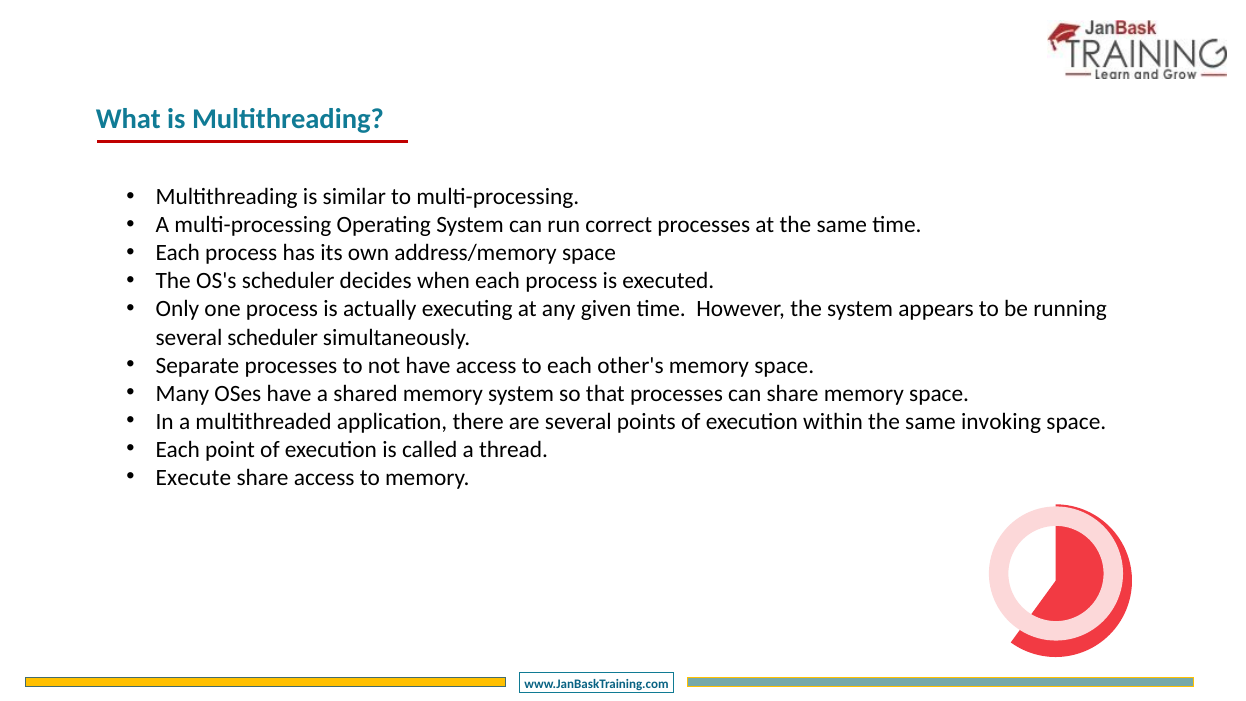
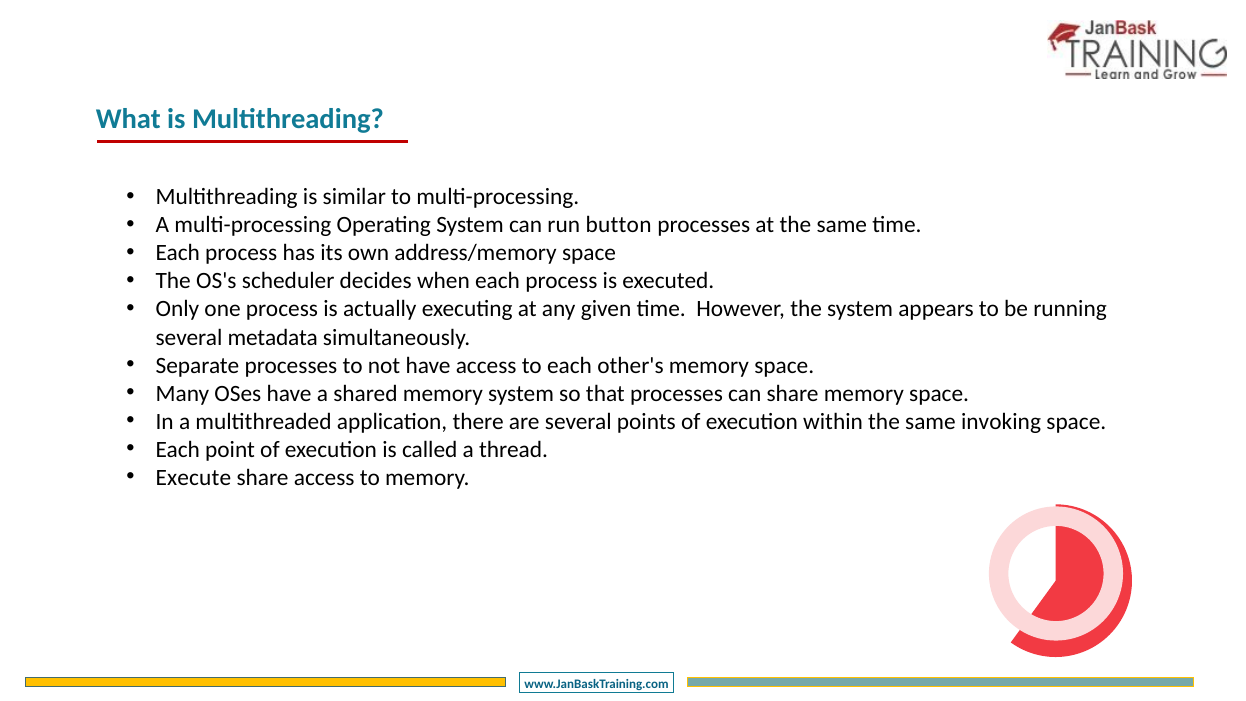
correct: correct -> button
several scheduler: scheduler -> metadata
